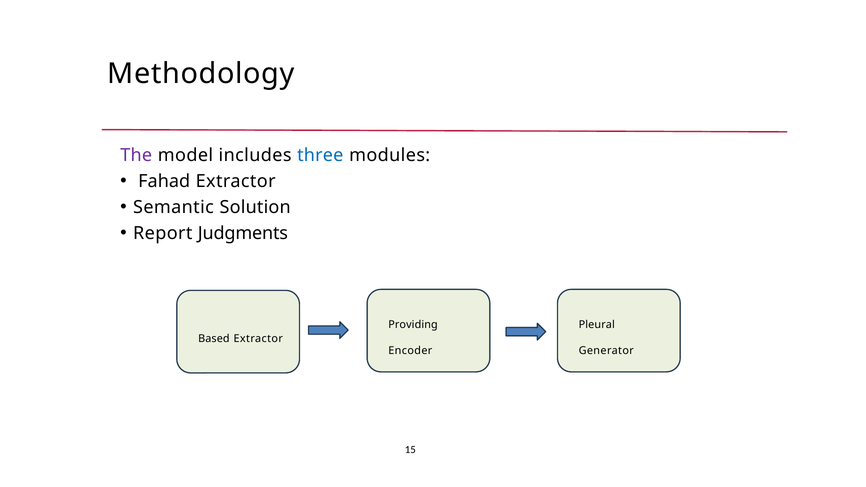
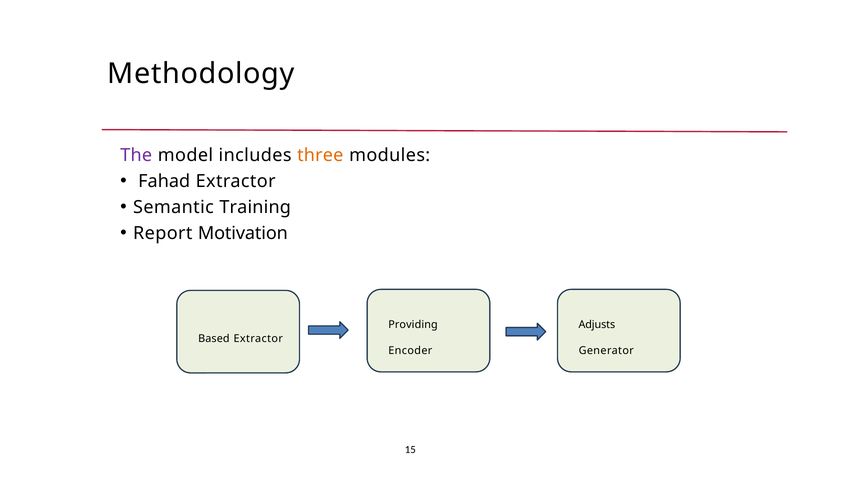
three colour: blue -> orange
Solution: Solution -> Training
Judgments: Judgments -> Motivation
Pleural: Pleural -> Adjusts
